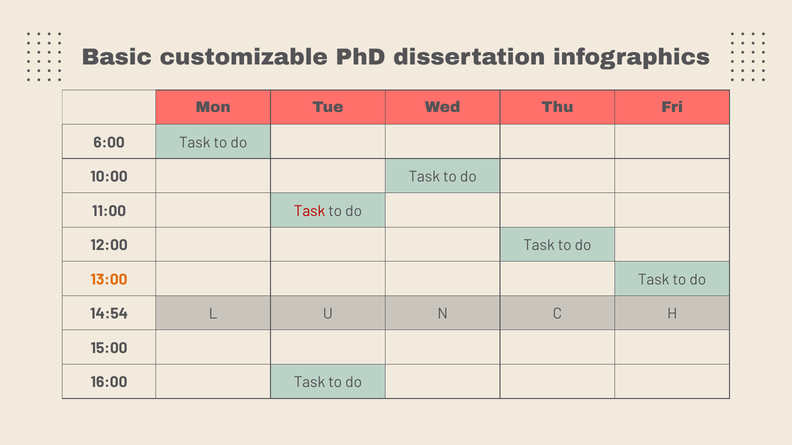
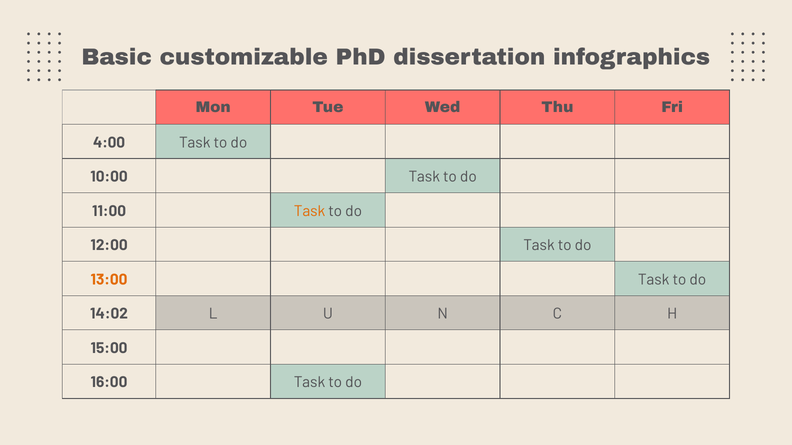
6:00: 6:00 -> 4:00
Task at (310, 211) colour: red -> orange
14:54: 14:54 -> 14:02
